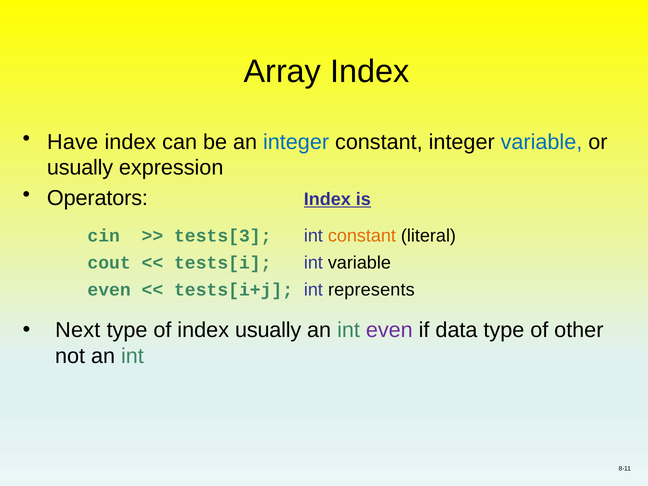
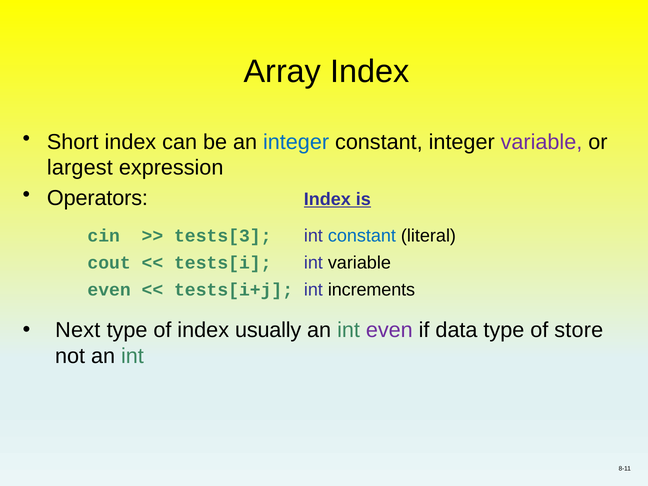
Have: Have -> Short
variable at (541, 142) colour: blue -> purple
usually at (80, 168): usually -> largest
constant at (362, 236) colour: orange -> blue
represents: represents -> increments
other: other -> store
